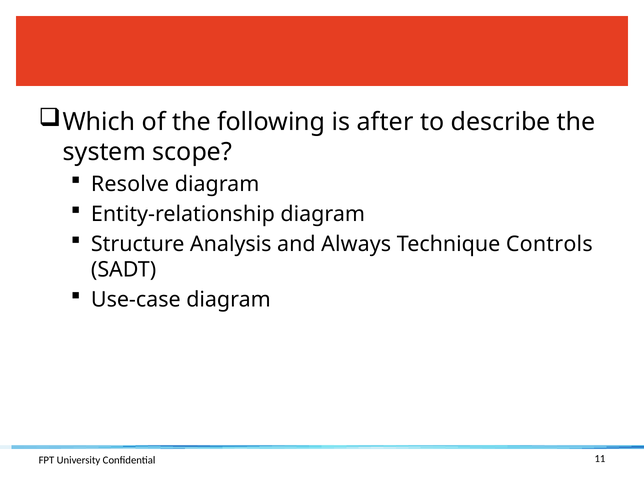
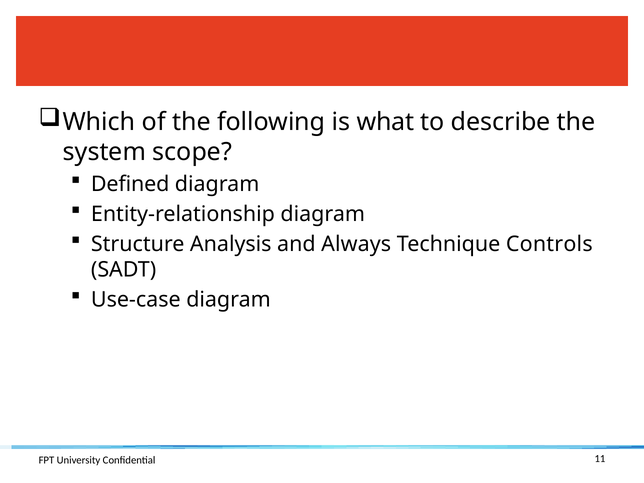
after: after -> what
Resolve: Resolve -> Defined
